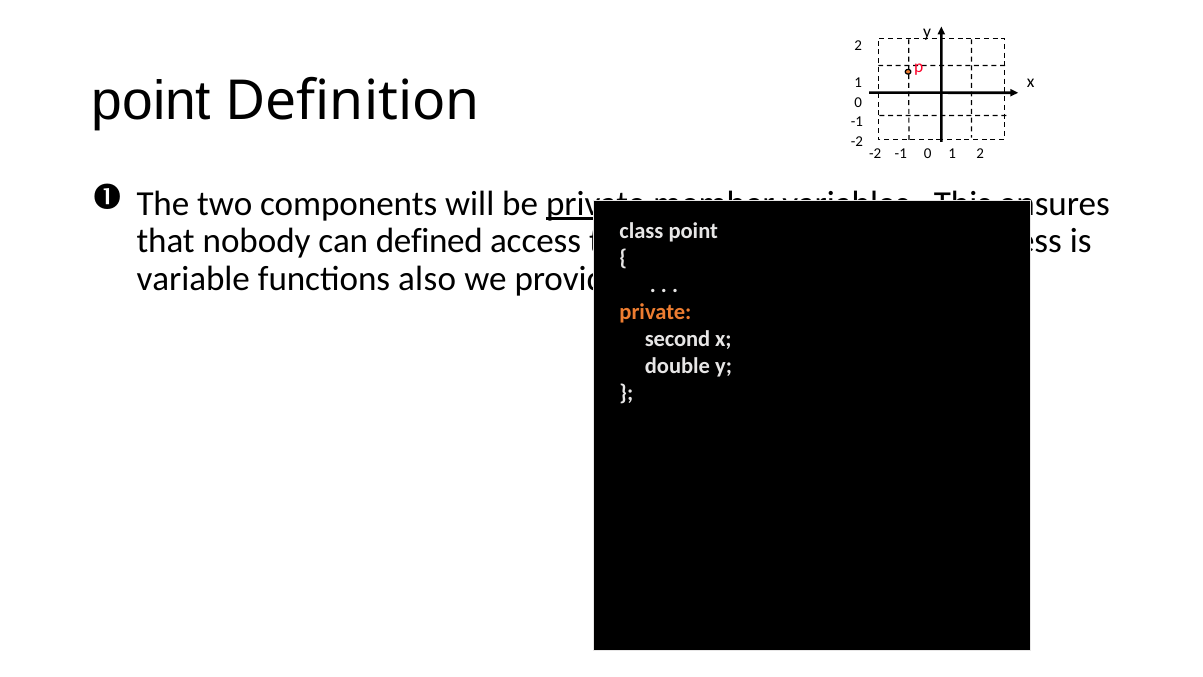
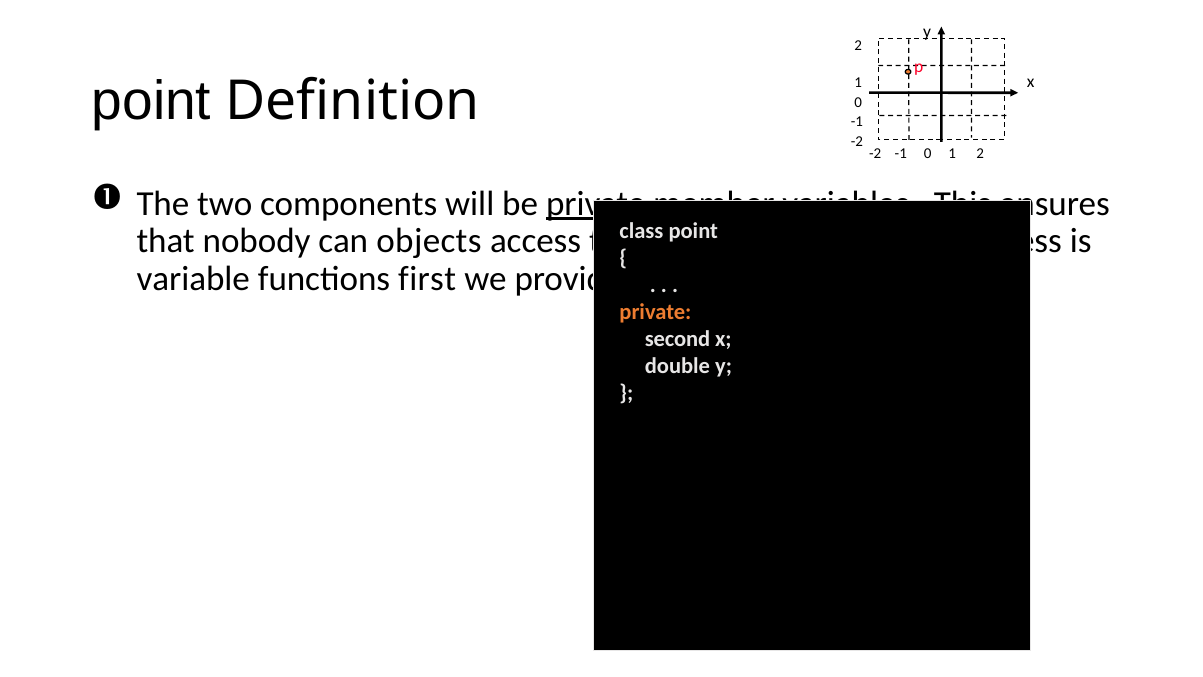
defined: defined -> objects
also: also -> first
